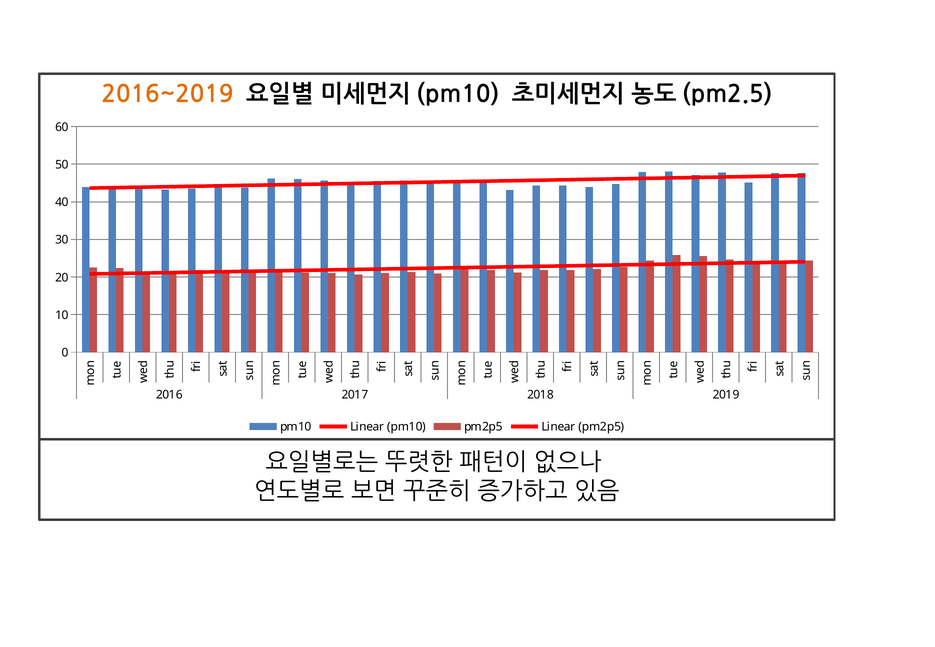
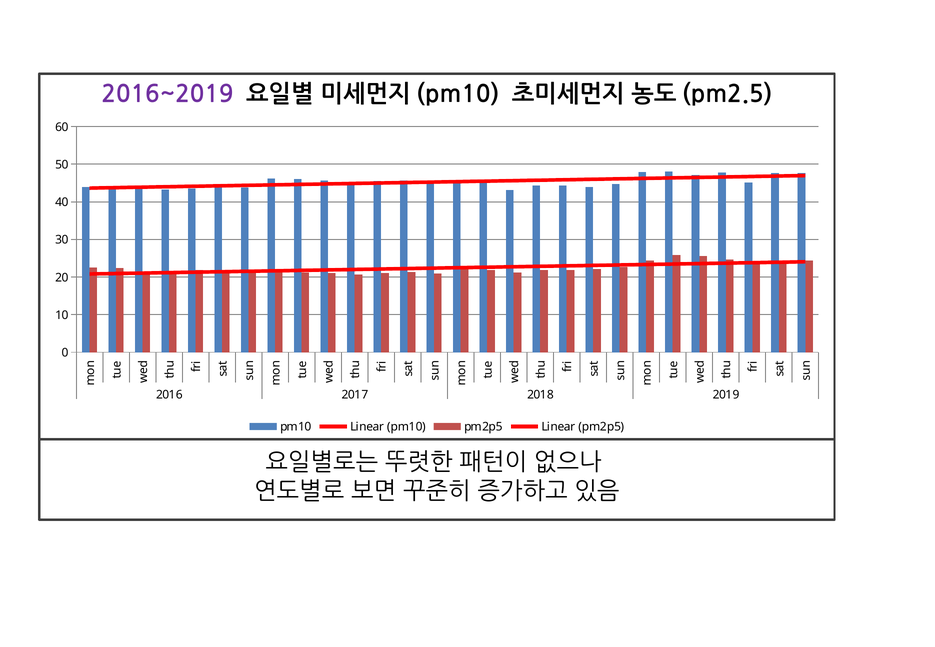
2016~2019 colour: orange -> purple
